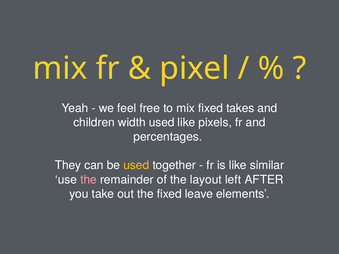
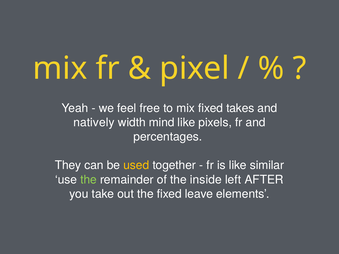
children: children -> natively
width used: used -> mind
the at (89, 180) colour: pink -> light green
layout: layout -> inside
